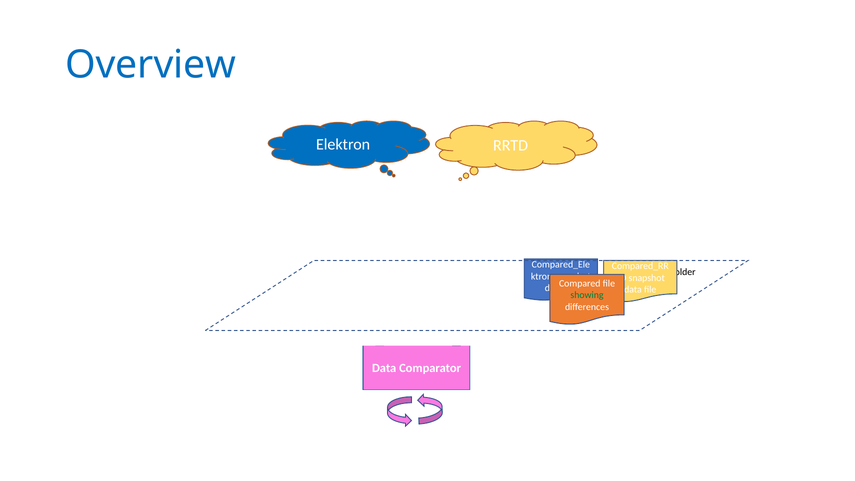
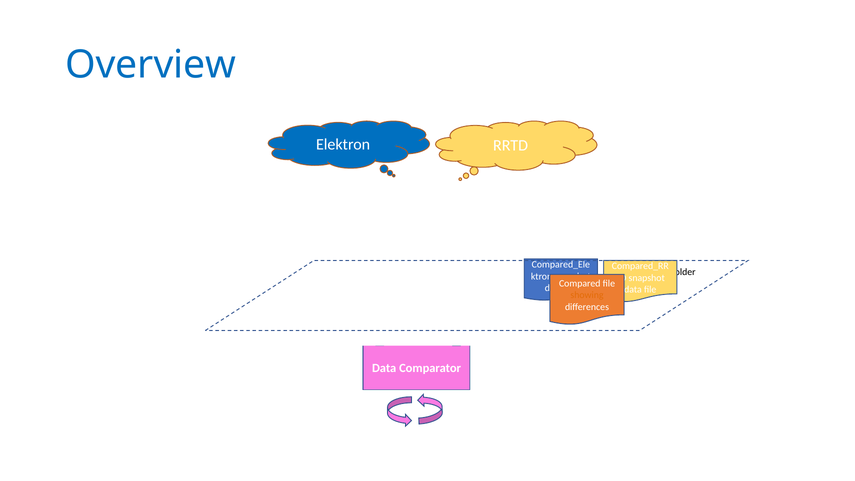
showing colour: green -> orange
